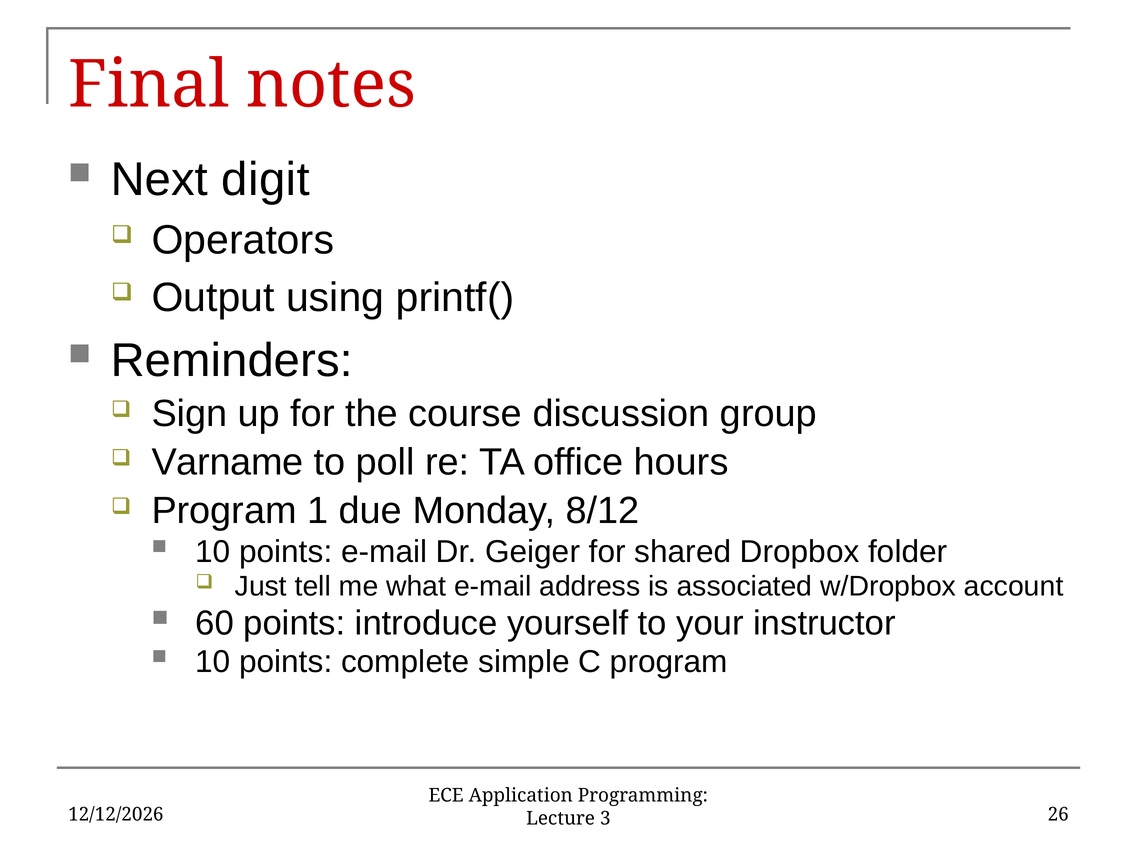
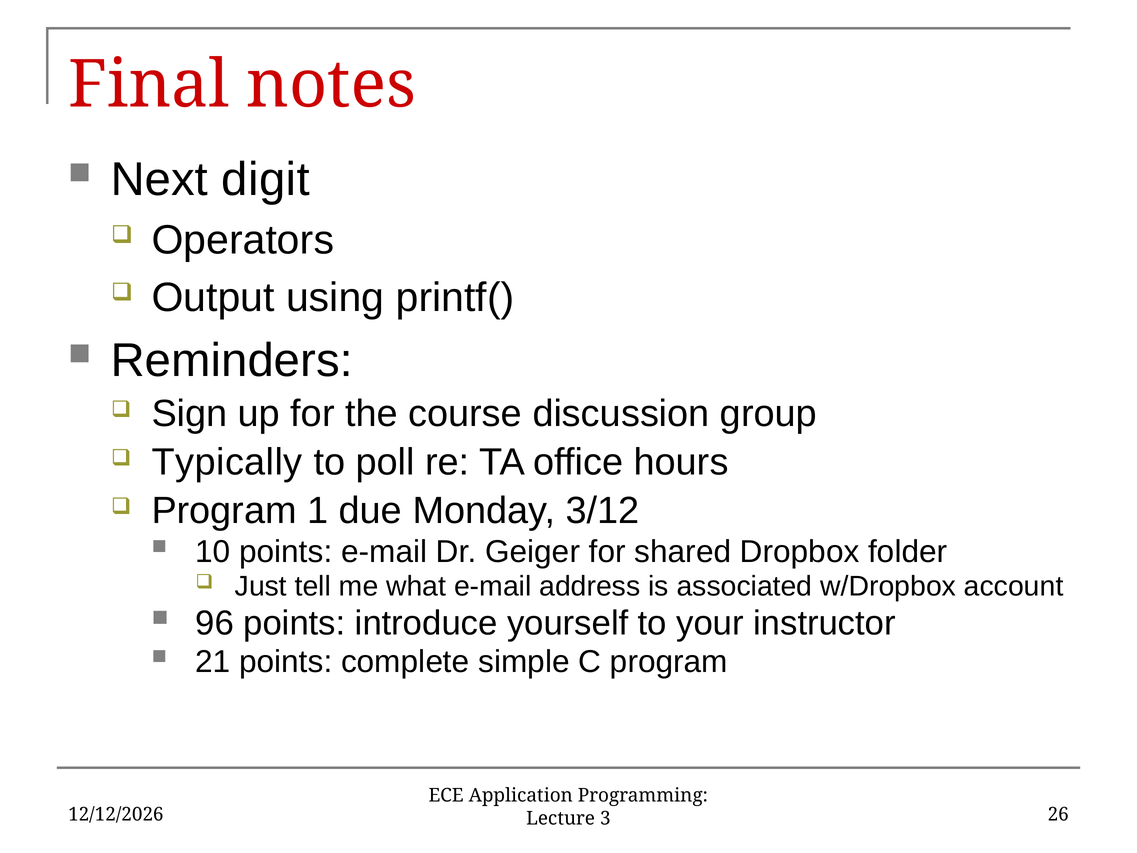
Varname: Varname -> Typically
8/12: 8/12 -> 3/12
60: 60 -> 96
10 at (213, 661): 10 -> 21
